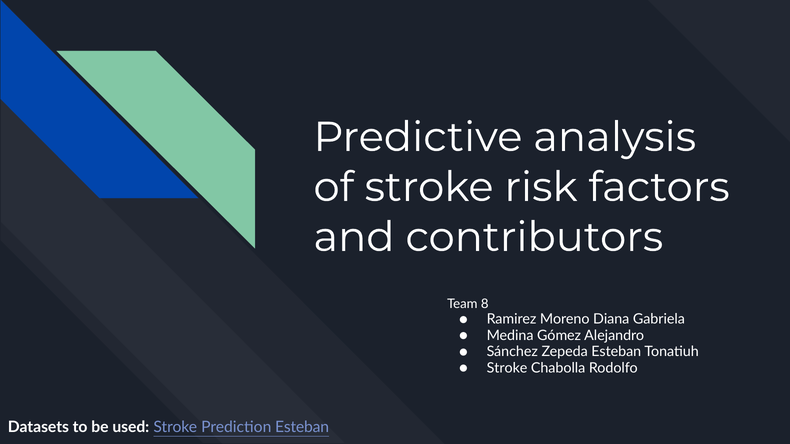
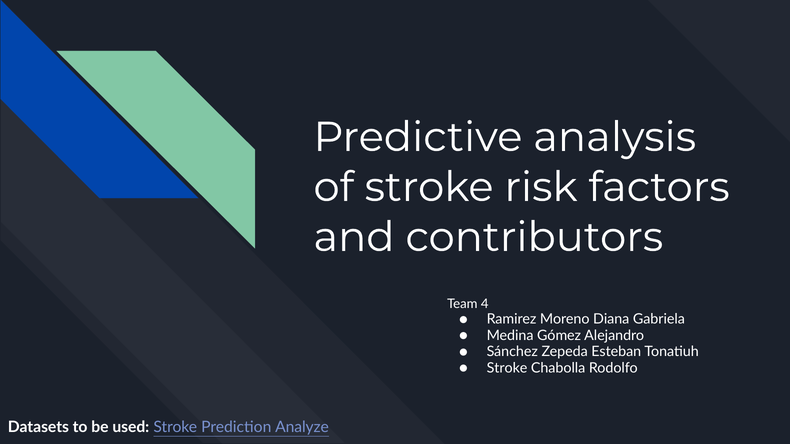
8: 8 -> 4
Prediction Esteban: Esteban -> Analyze
